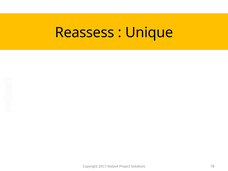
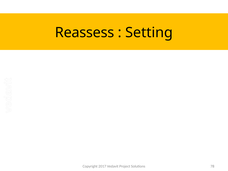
Unique: Unique -> Setting
